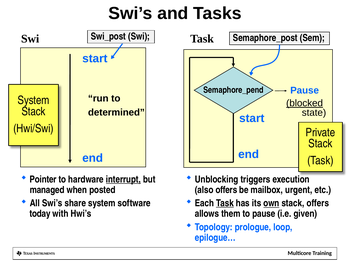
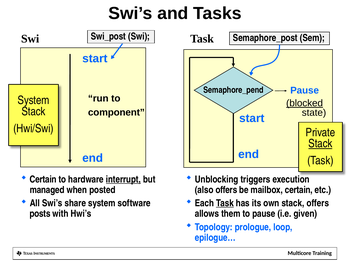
determined: determined -> component
Stack at (320, 144) underline: none -> present
Pointer at (43, 180): Pointer -> Certain
mailbox urgent: urgent -> certain
own underline: present -> none
today: today -> posts
